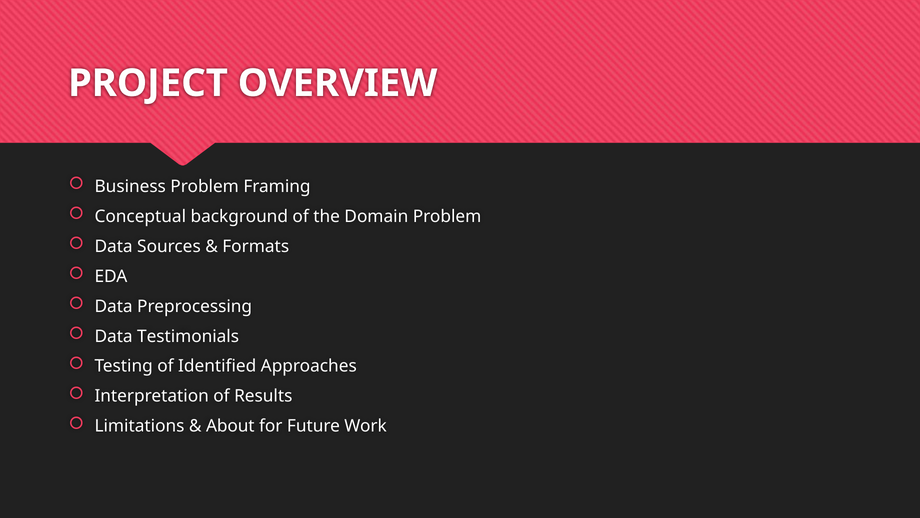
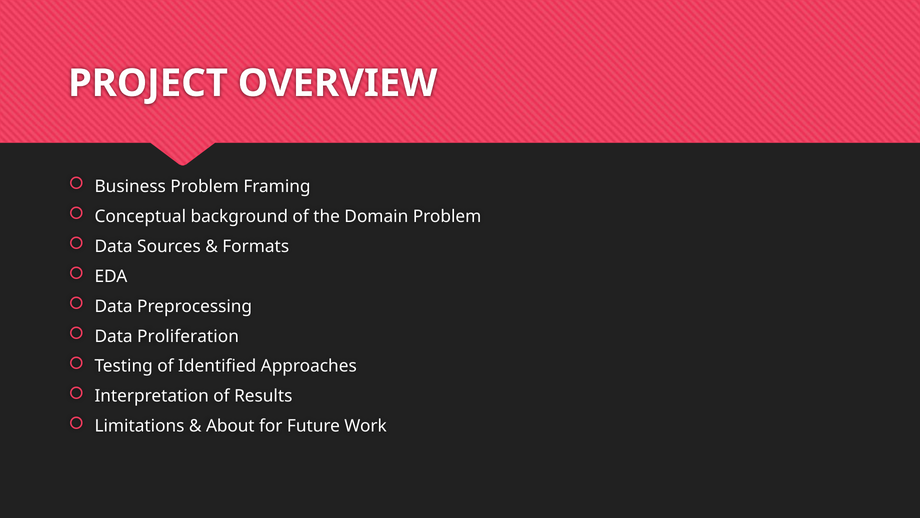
Testimonials: Testimonials -> Proliferation
